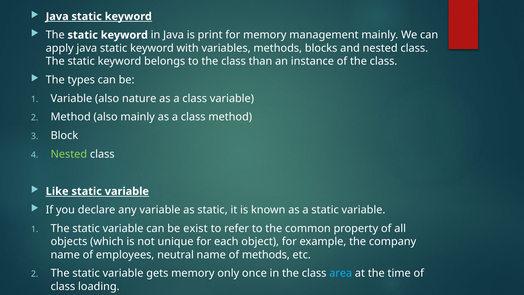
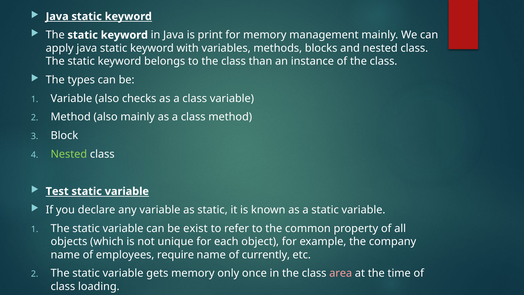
nature: nature -> checks
Like: Like -> Test
neutral: neutral -> require
of methods: methods -> currently
area colour: light blue -> pink
